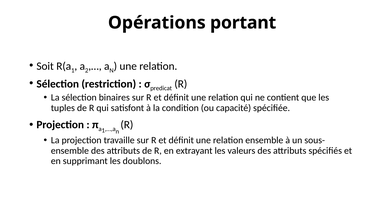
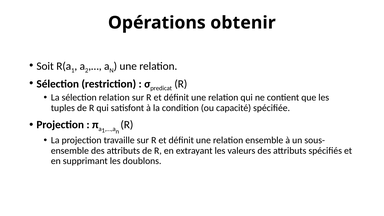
portant: portant -> obtenir
sélection binaires: binaires -> relation
